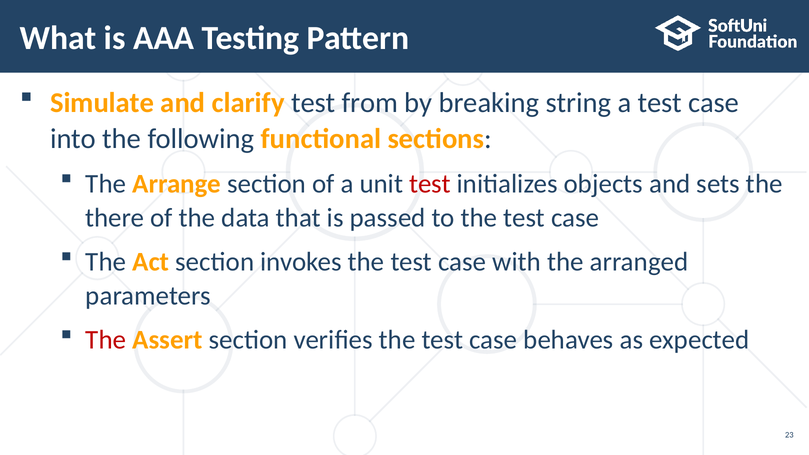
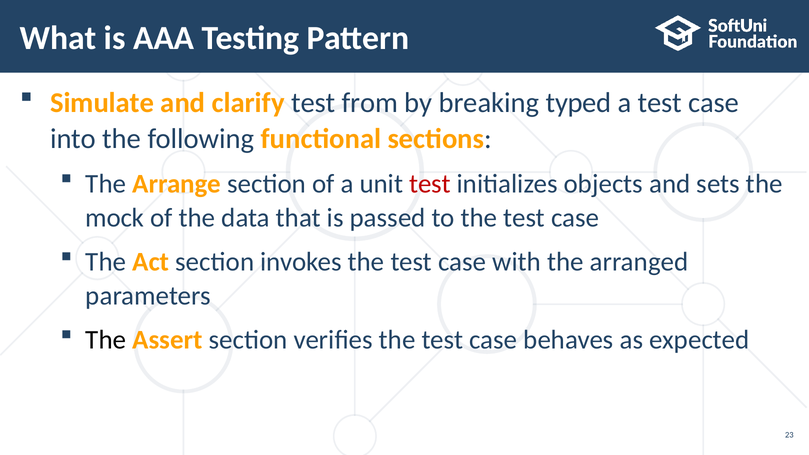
string: string -> typed
there: there -> mock
The at (106, 340) colour: red -> black
